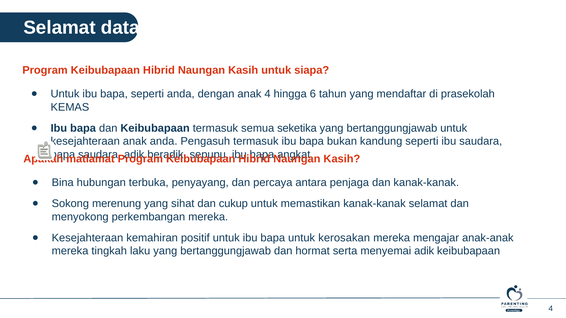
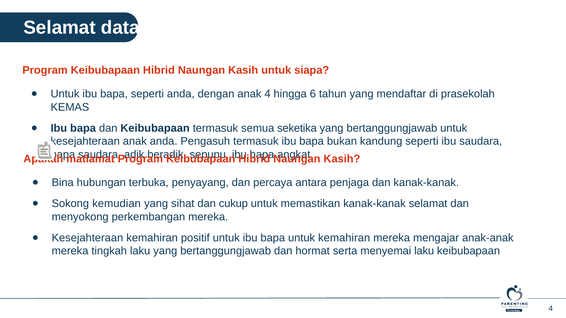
merenung: merenung -> kemudian
untuk kerosakan: kerosakan -> kemahiran
menyemai adik: adik -> laku
